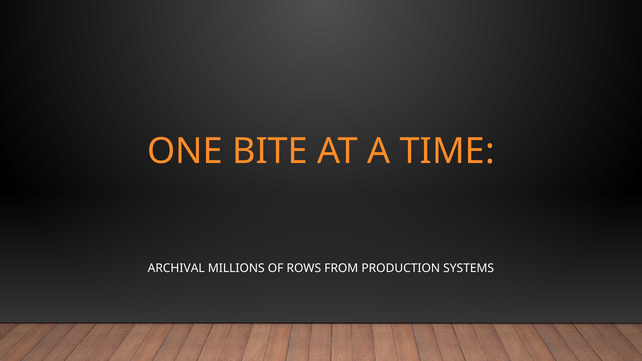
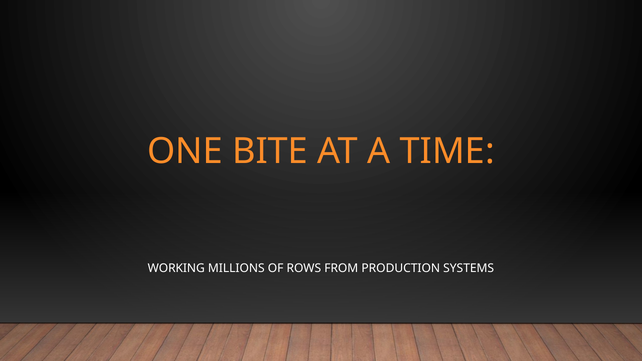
ARCHIVAL: ARCHIVAL -> WORKING
